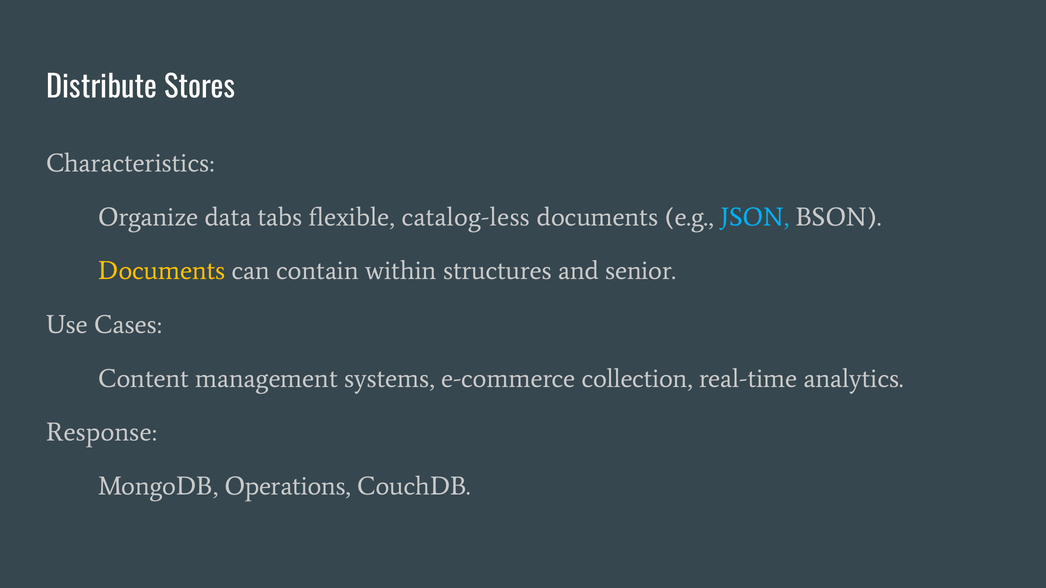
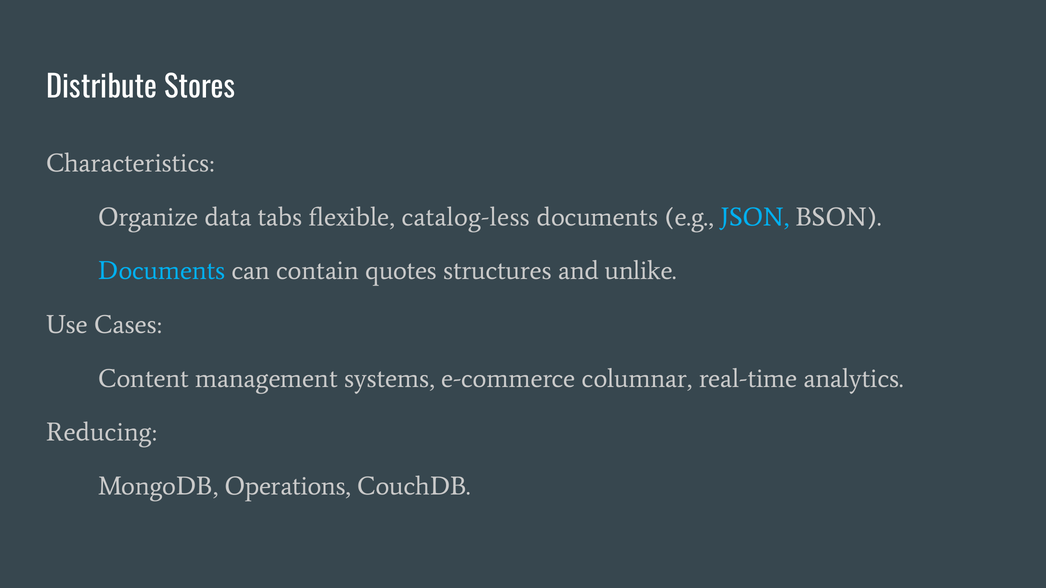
Documents at (162, 271) colour: yellow -> light blue
within: within -> quotes
senior: senior -> unlike
collection: collection -> columnar
Response: Response -> Reducing
